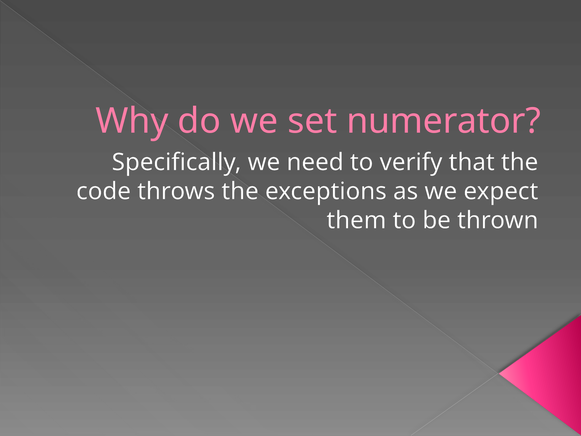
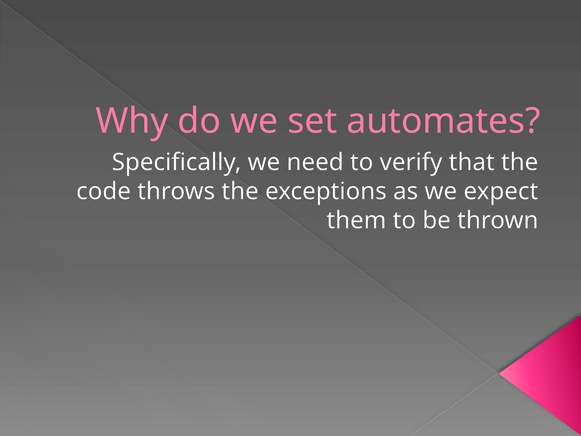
numerator: numerator -> automates
